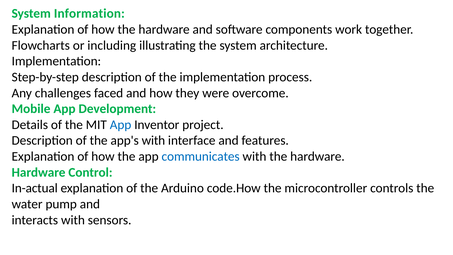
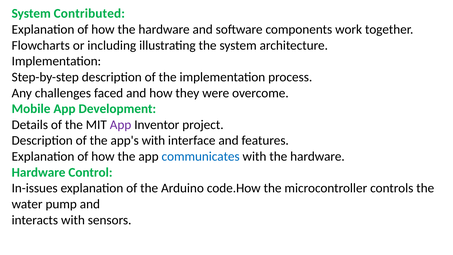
Information: Information -> Contributed
App at (121, 125) colour: blue -> purple
In-actual: In-actual -> In-issues
